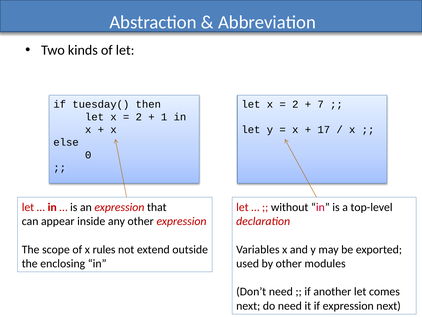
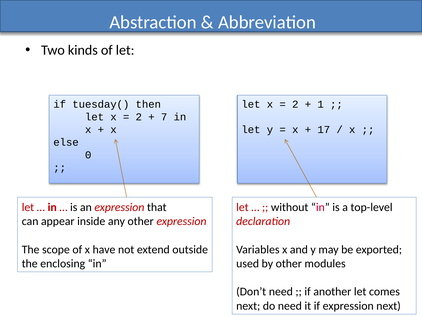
7: 7 -> 1
1: 1 -> 7
rules: rules -> have
